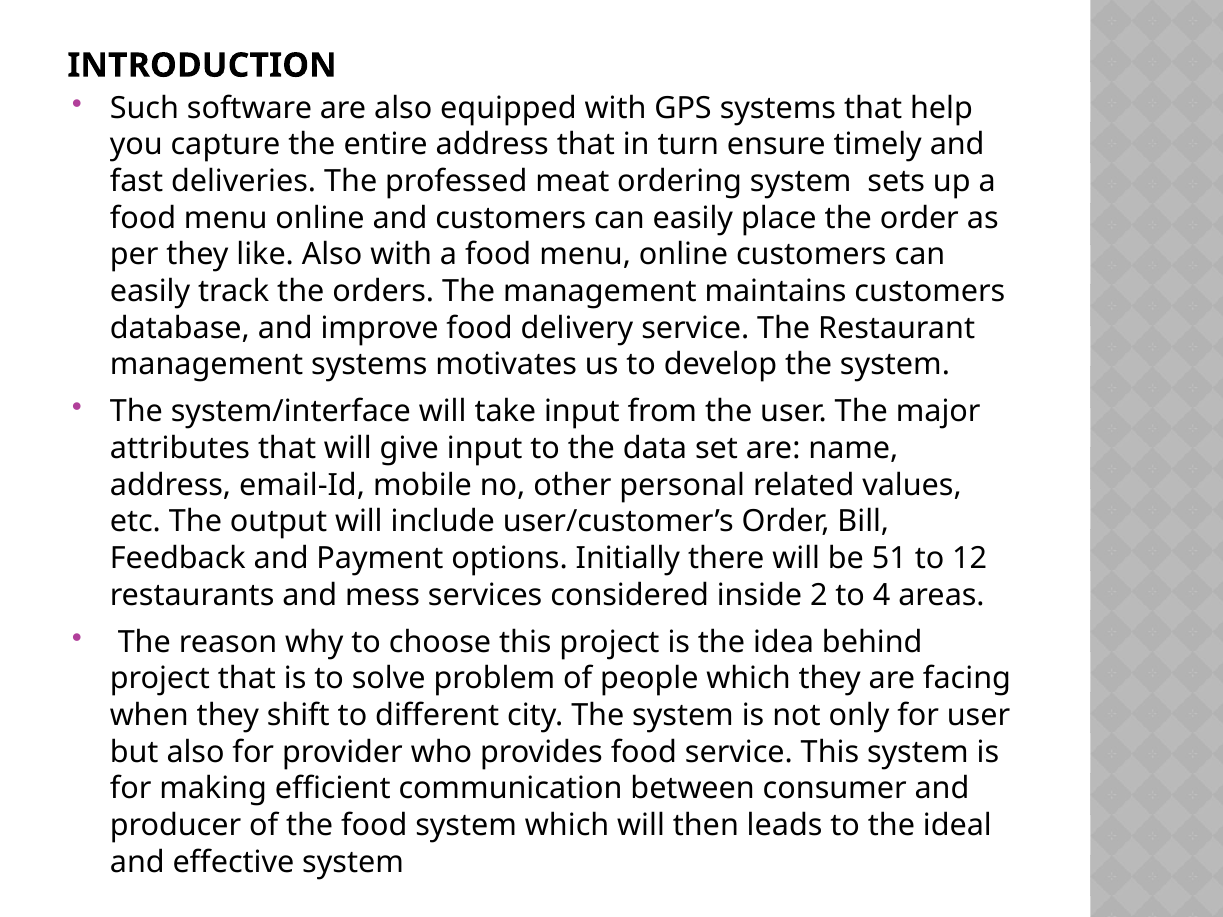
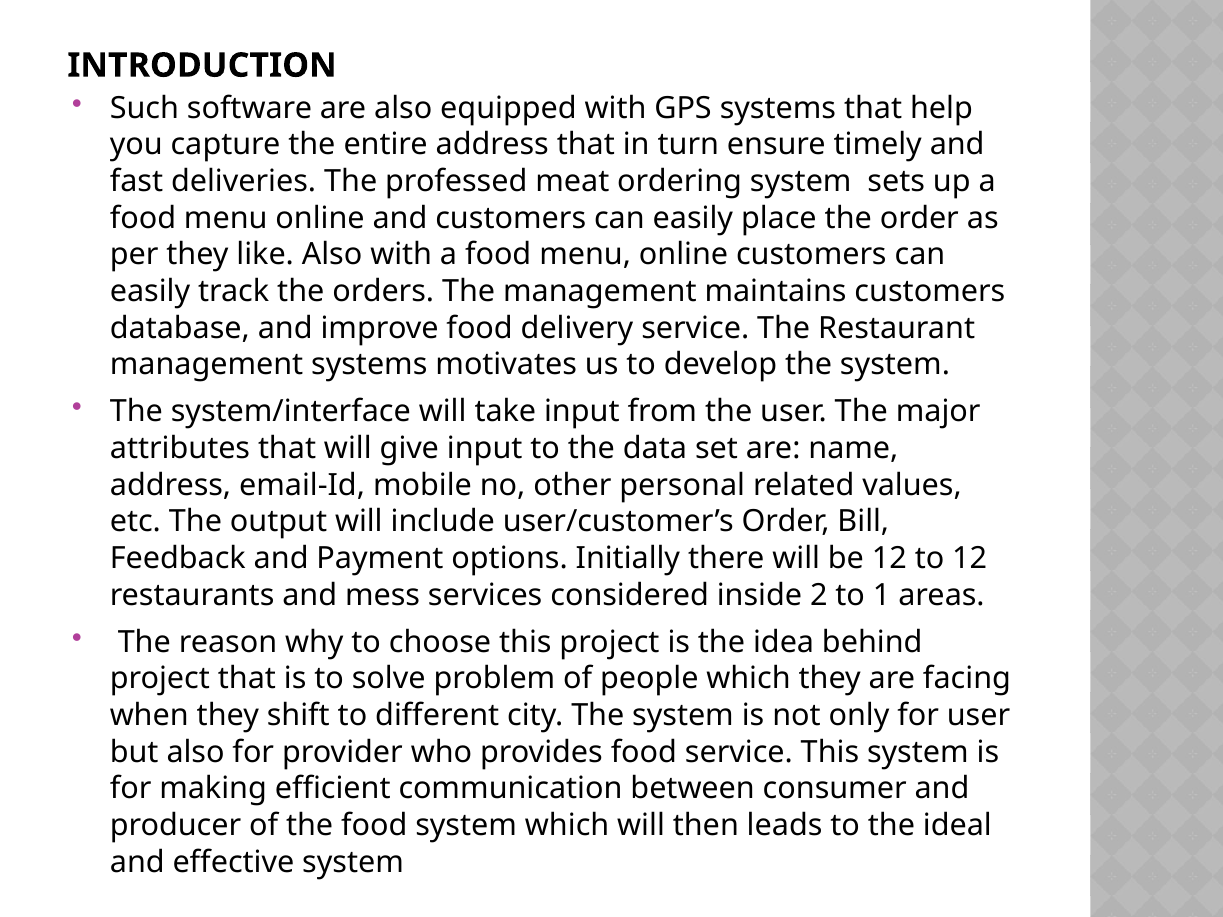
be 51: 51 -> 12
4: 4 -> 1
